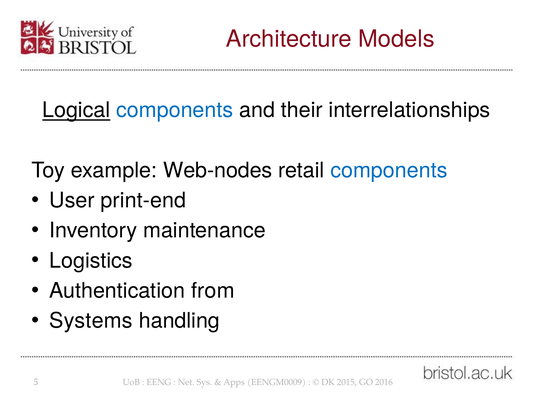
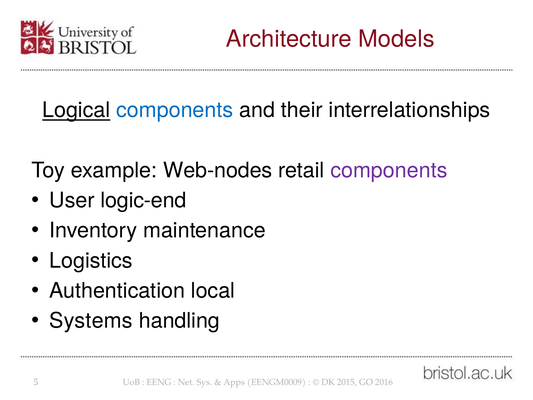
components at (389, 170) colour: blue -> purple
print-end: print-end -> logic-end
from: from -> local
